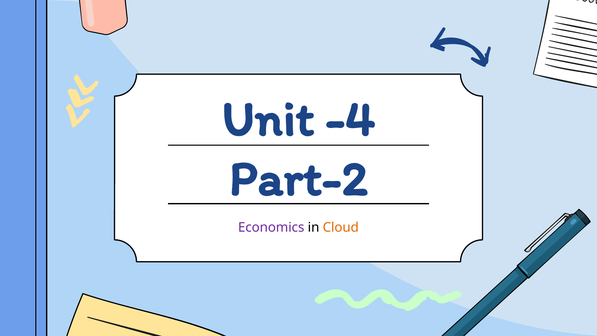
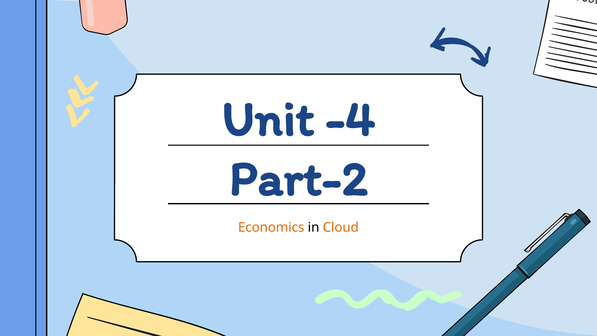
Economics colour: purple -> orange
